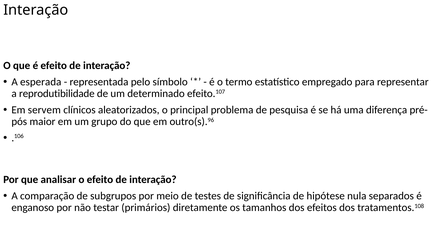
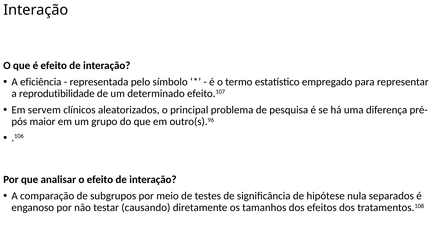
esperada: esperada -> eficiência
primários: primários -> causando
